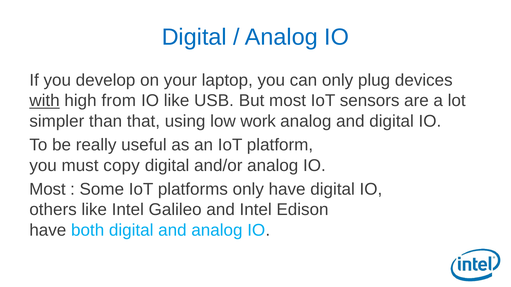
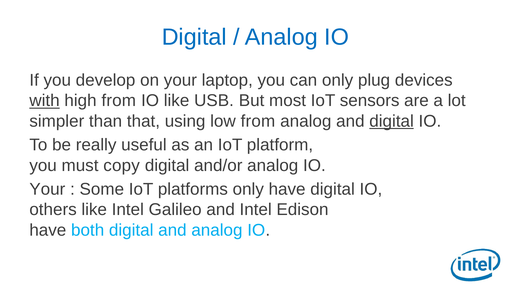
low work: work -> from
digital at (392, 121) underline: none -> present
Most at (47, 190): Most -> Your
